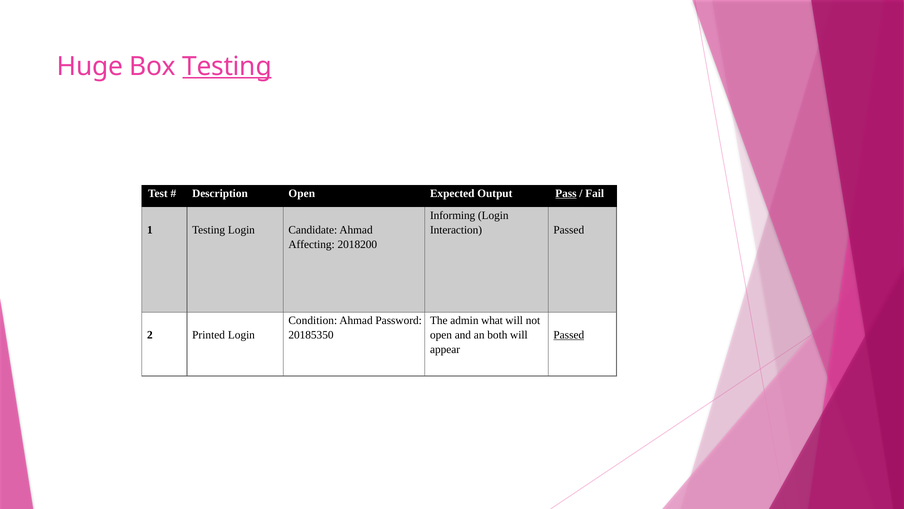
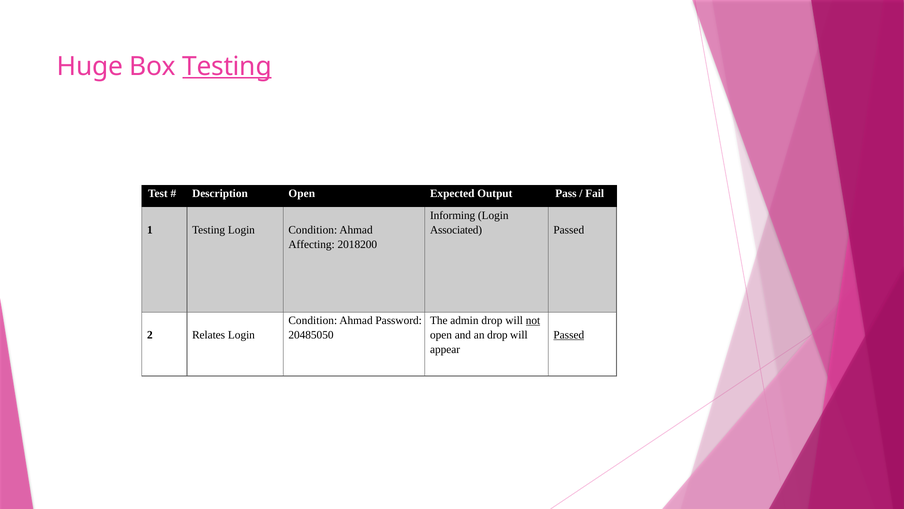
Pass underline: present -> none
Testing Login Candidate: Candidate -> Condition
Interaction: Interaction -> Associated
admin what: what -> drop
not underline: none -> present
Printed: Printed -> Relates
20185350: 20185350 -> 20485050
an both: both -> drop
